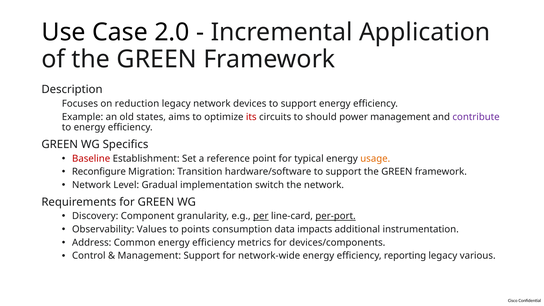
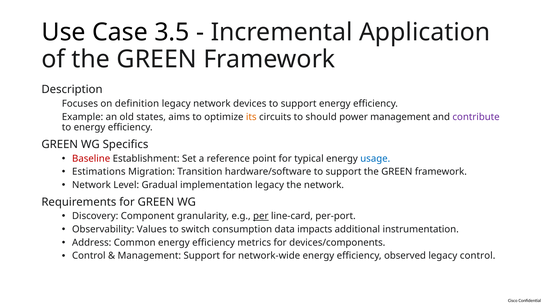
2.0: 2.0 -> 3.5
reduction: reduction -> definition
its colour: red -> orange
usage colour: orange -> blue
Reconfigure: Reconfigure -> Estimations
implementation switch: switch -> legacy
per-port underline: present -> none
points: points -> switch
reporting: reporting -> observed
legacy various: various -> control
